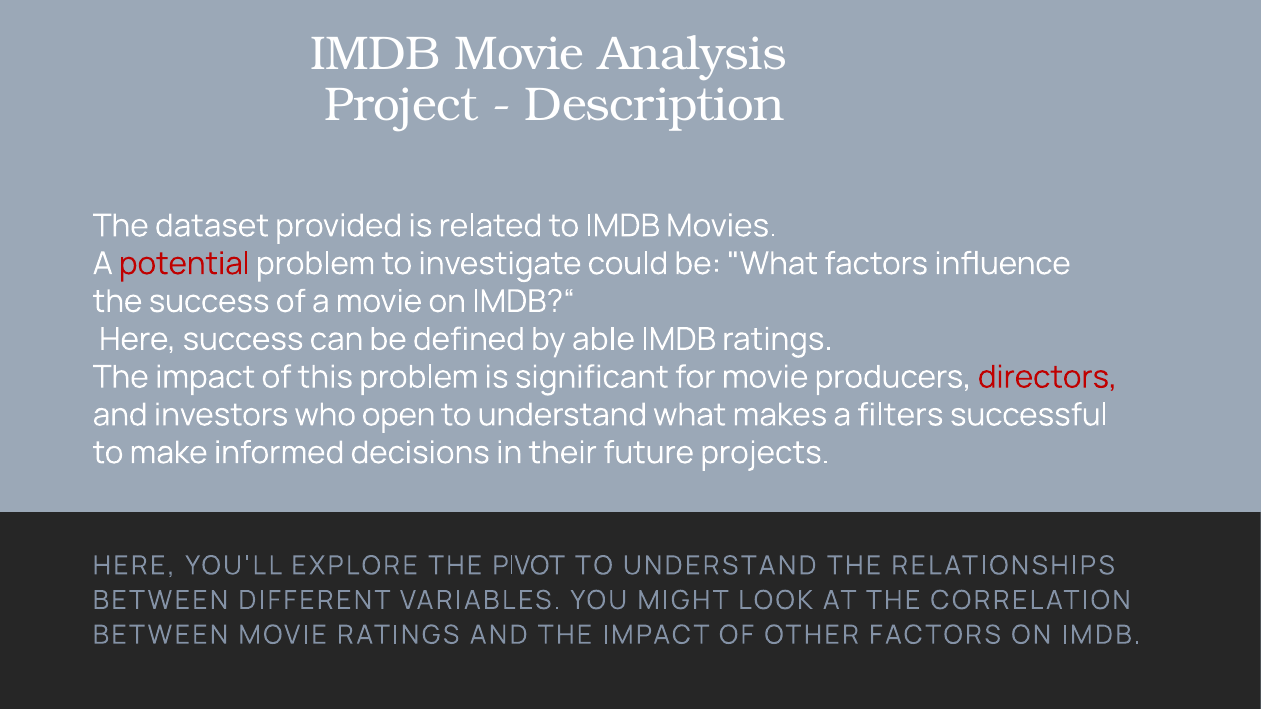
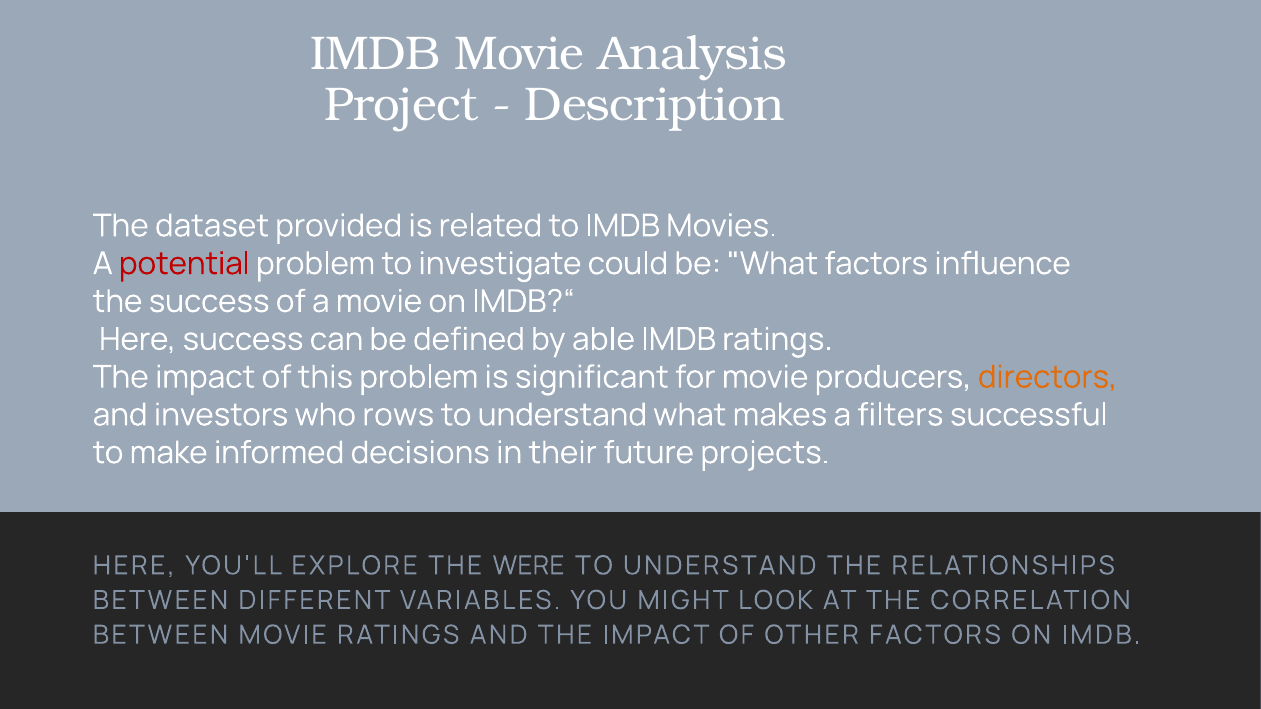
directors colour: red -> orange
open: open -> rows
PIVOT: PIVOT -> WERE
